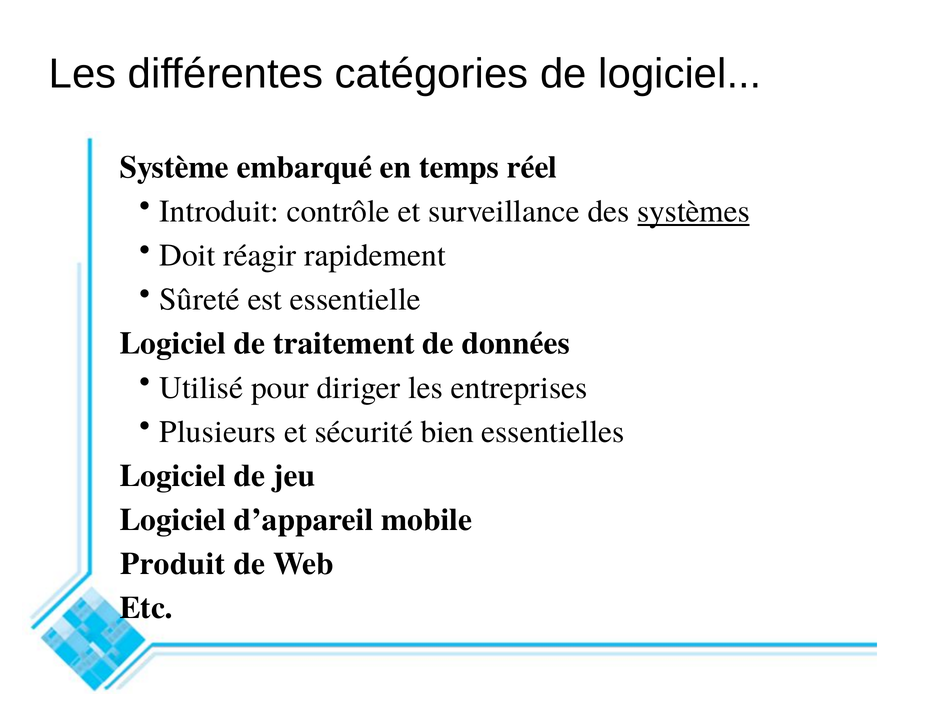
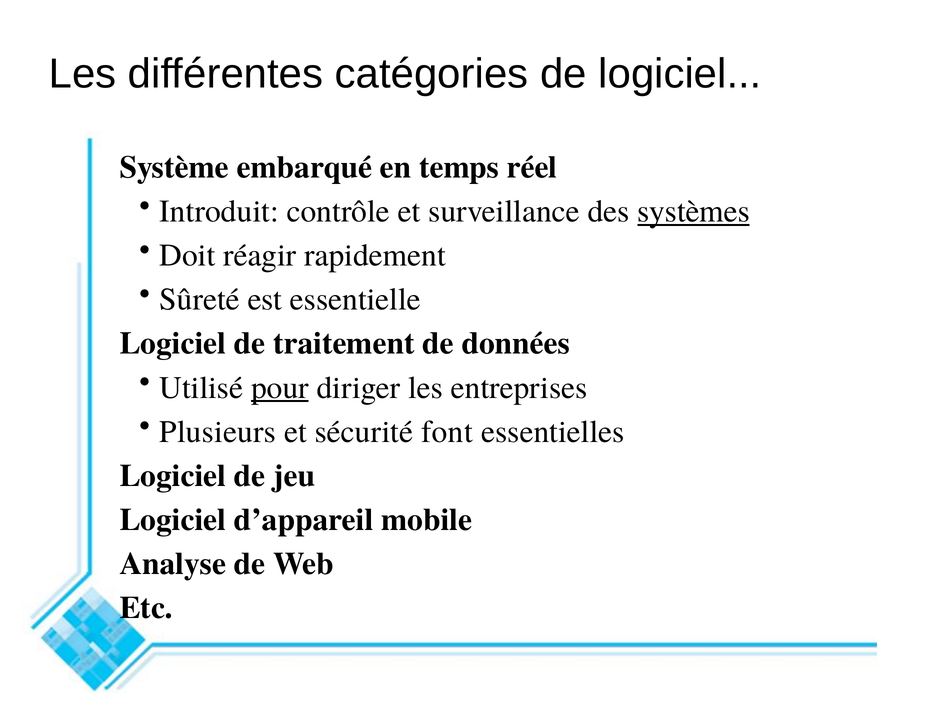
pour underline: none -> present
bien: bien -> font
Produit: Produit -> Analyse
